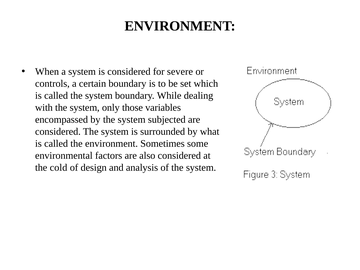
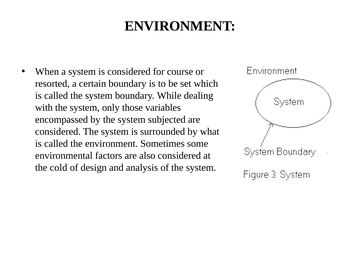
severe: severe -> course
controls: controls -> resorted
